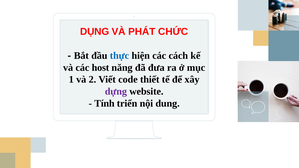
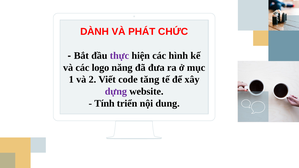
DỤNG: DỤNG -> DÀNH
thực colour: blue -> purple
cách: cách -> hình
host: host -> logo
thiết: thiết -> tăng
